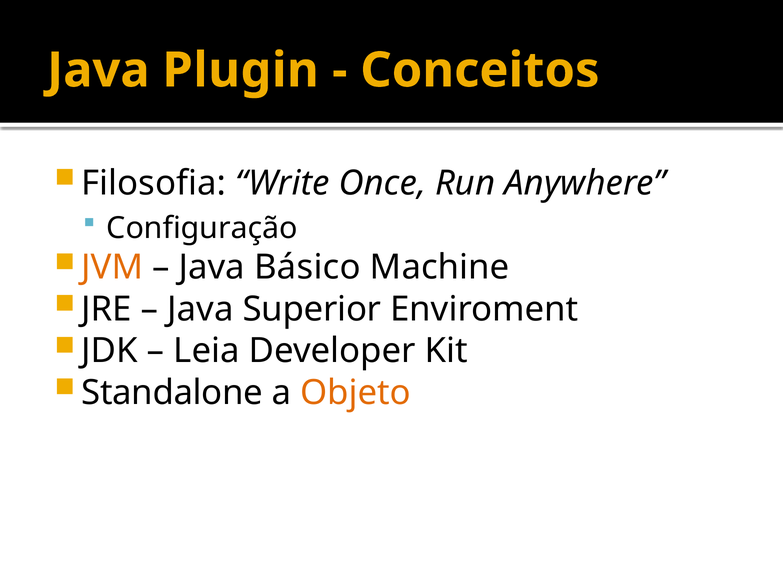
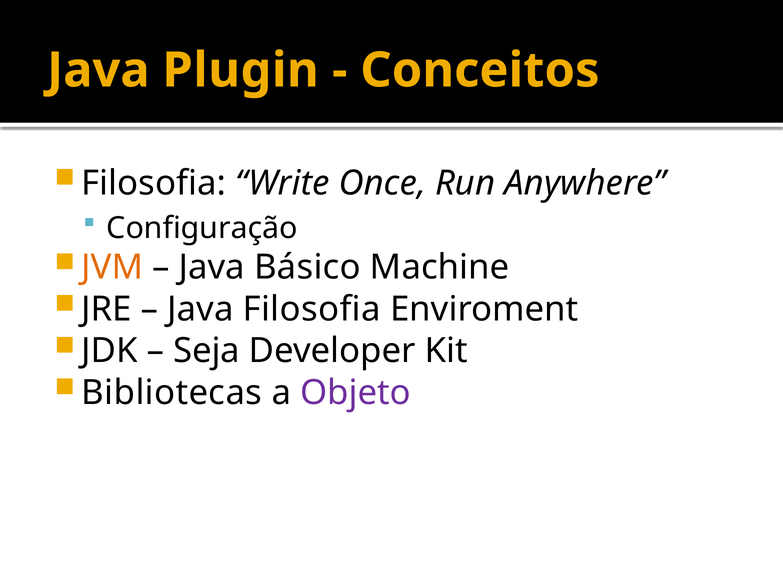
Java Superior: Superior -> Filosofia
Leia: Leia -> Seja
Standalone: Standalone -> Bibliotecas
Objeto colour: orange -> purple
